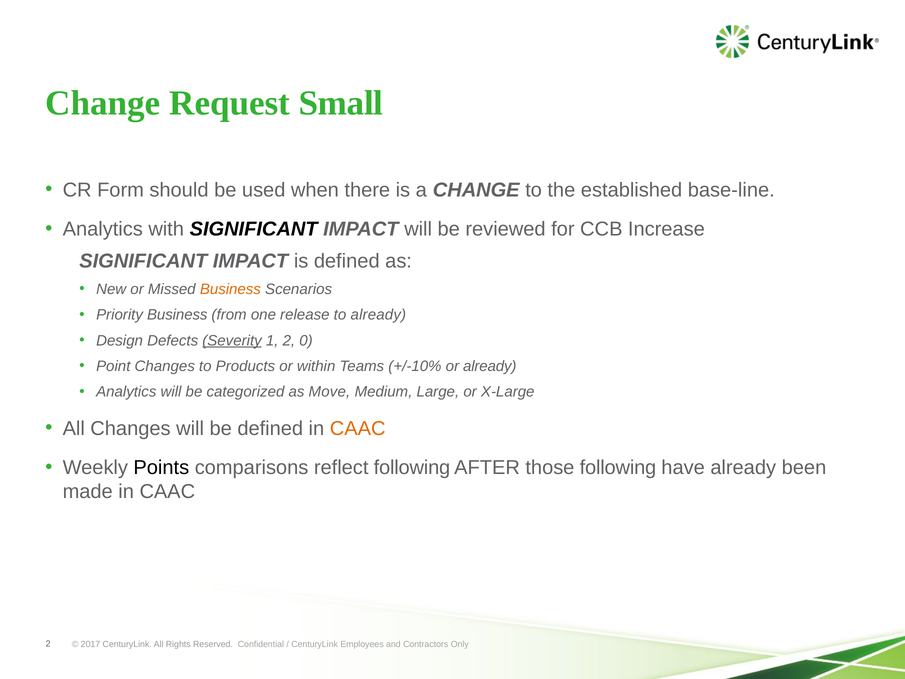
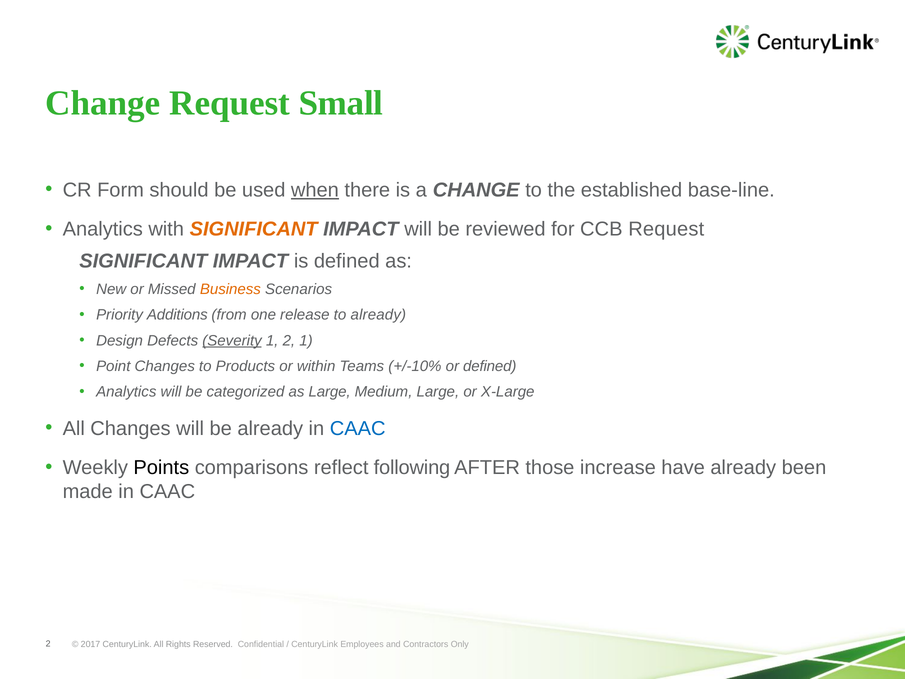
when underline: none -> present
SIGNIFICANT at (254, 229) colour: black -> orange
CCB Increase: Increase -> Request
Priority Business: Business -> Additions
2 0: 0 -> 1
or already: already -> defined
as Move: Move -> Large
be defined: defined -> already
CAAC at (358, 428) colour: orange -> blue
those following: following -> increase
